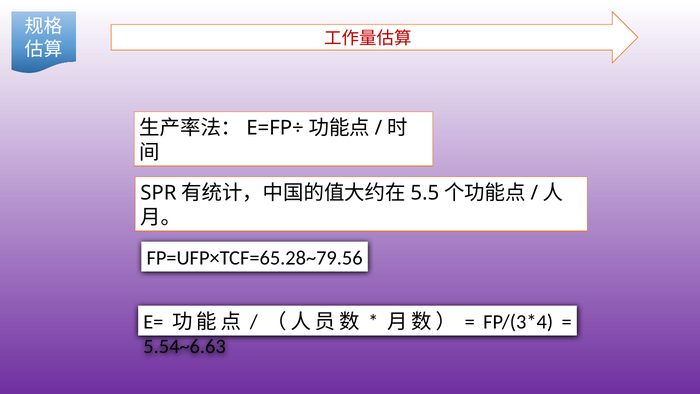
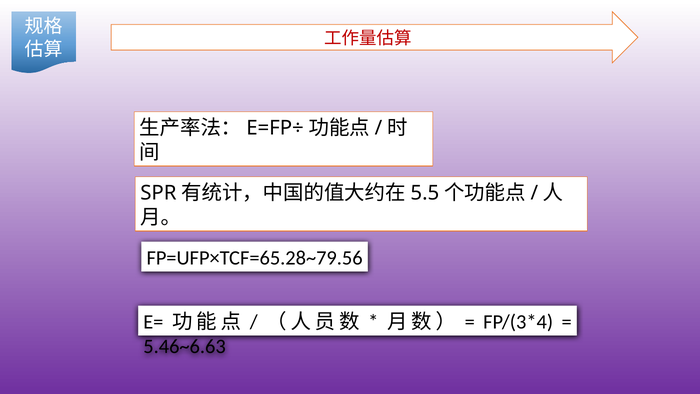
5.54~6.63: 5.54~6.63 -> 5.46~6.63
